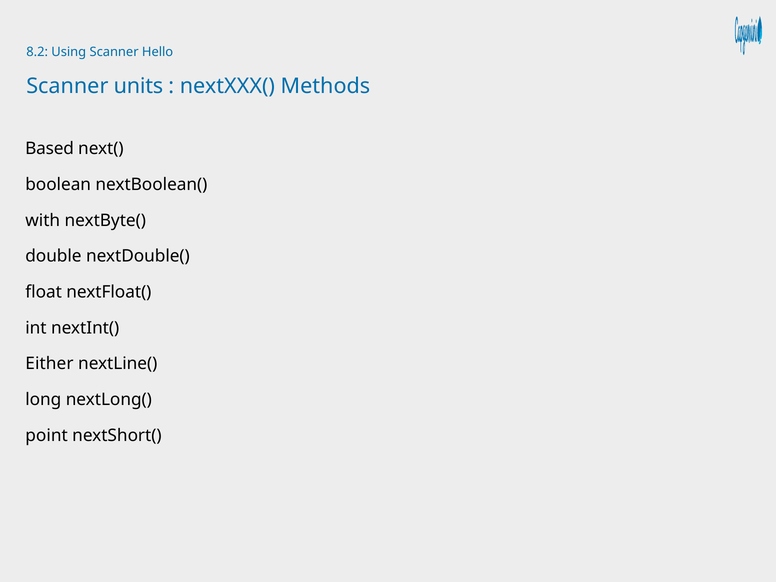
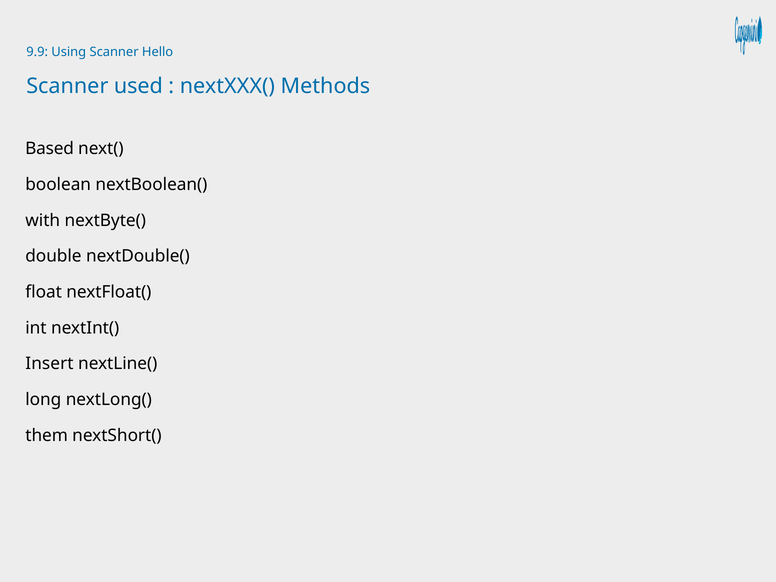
8.2: 8.2 -> 9.9
units: units -> used
Either: Either -> Insert
point: point -> them
